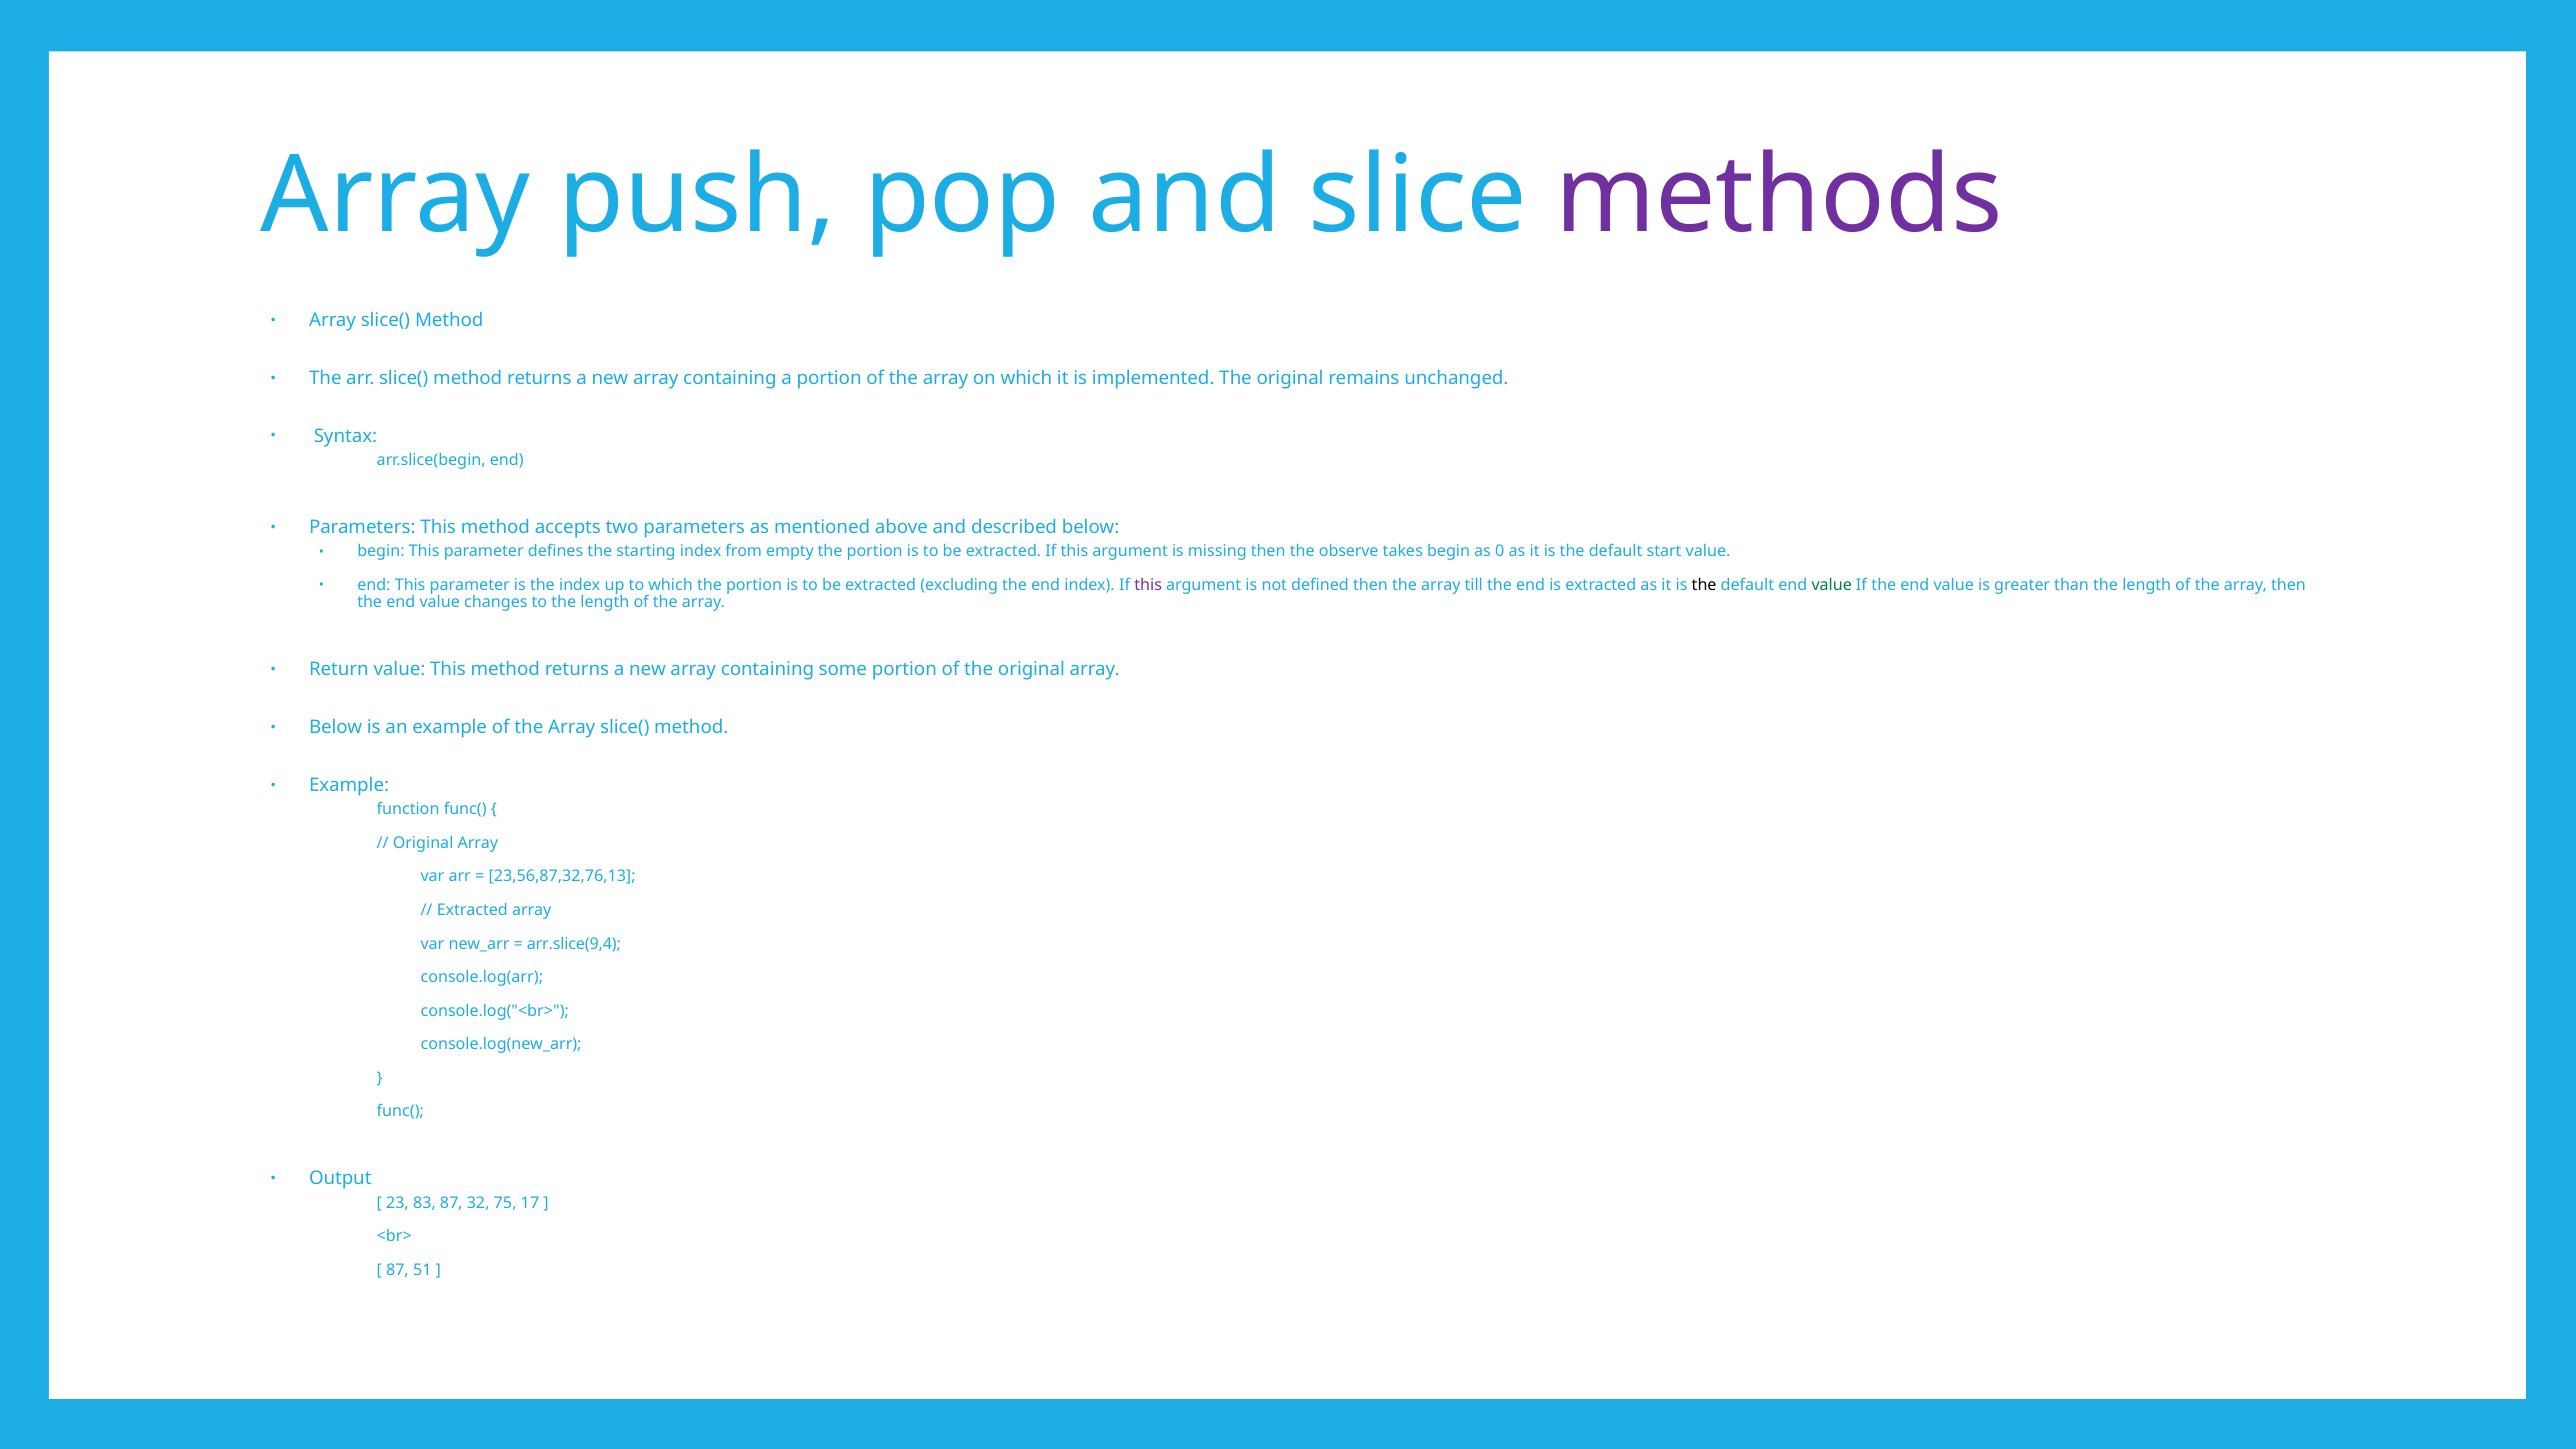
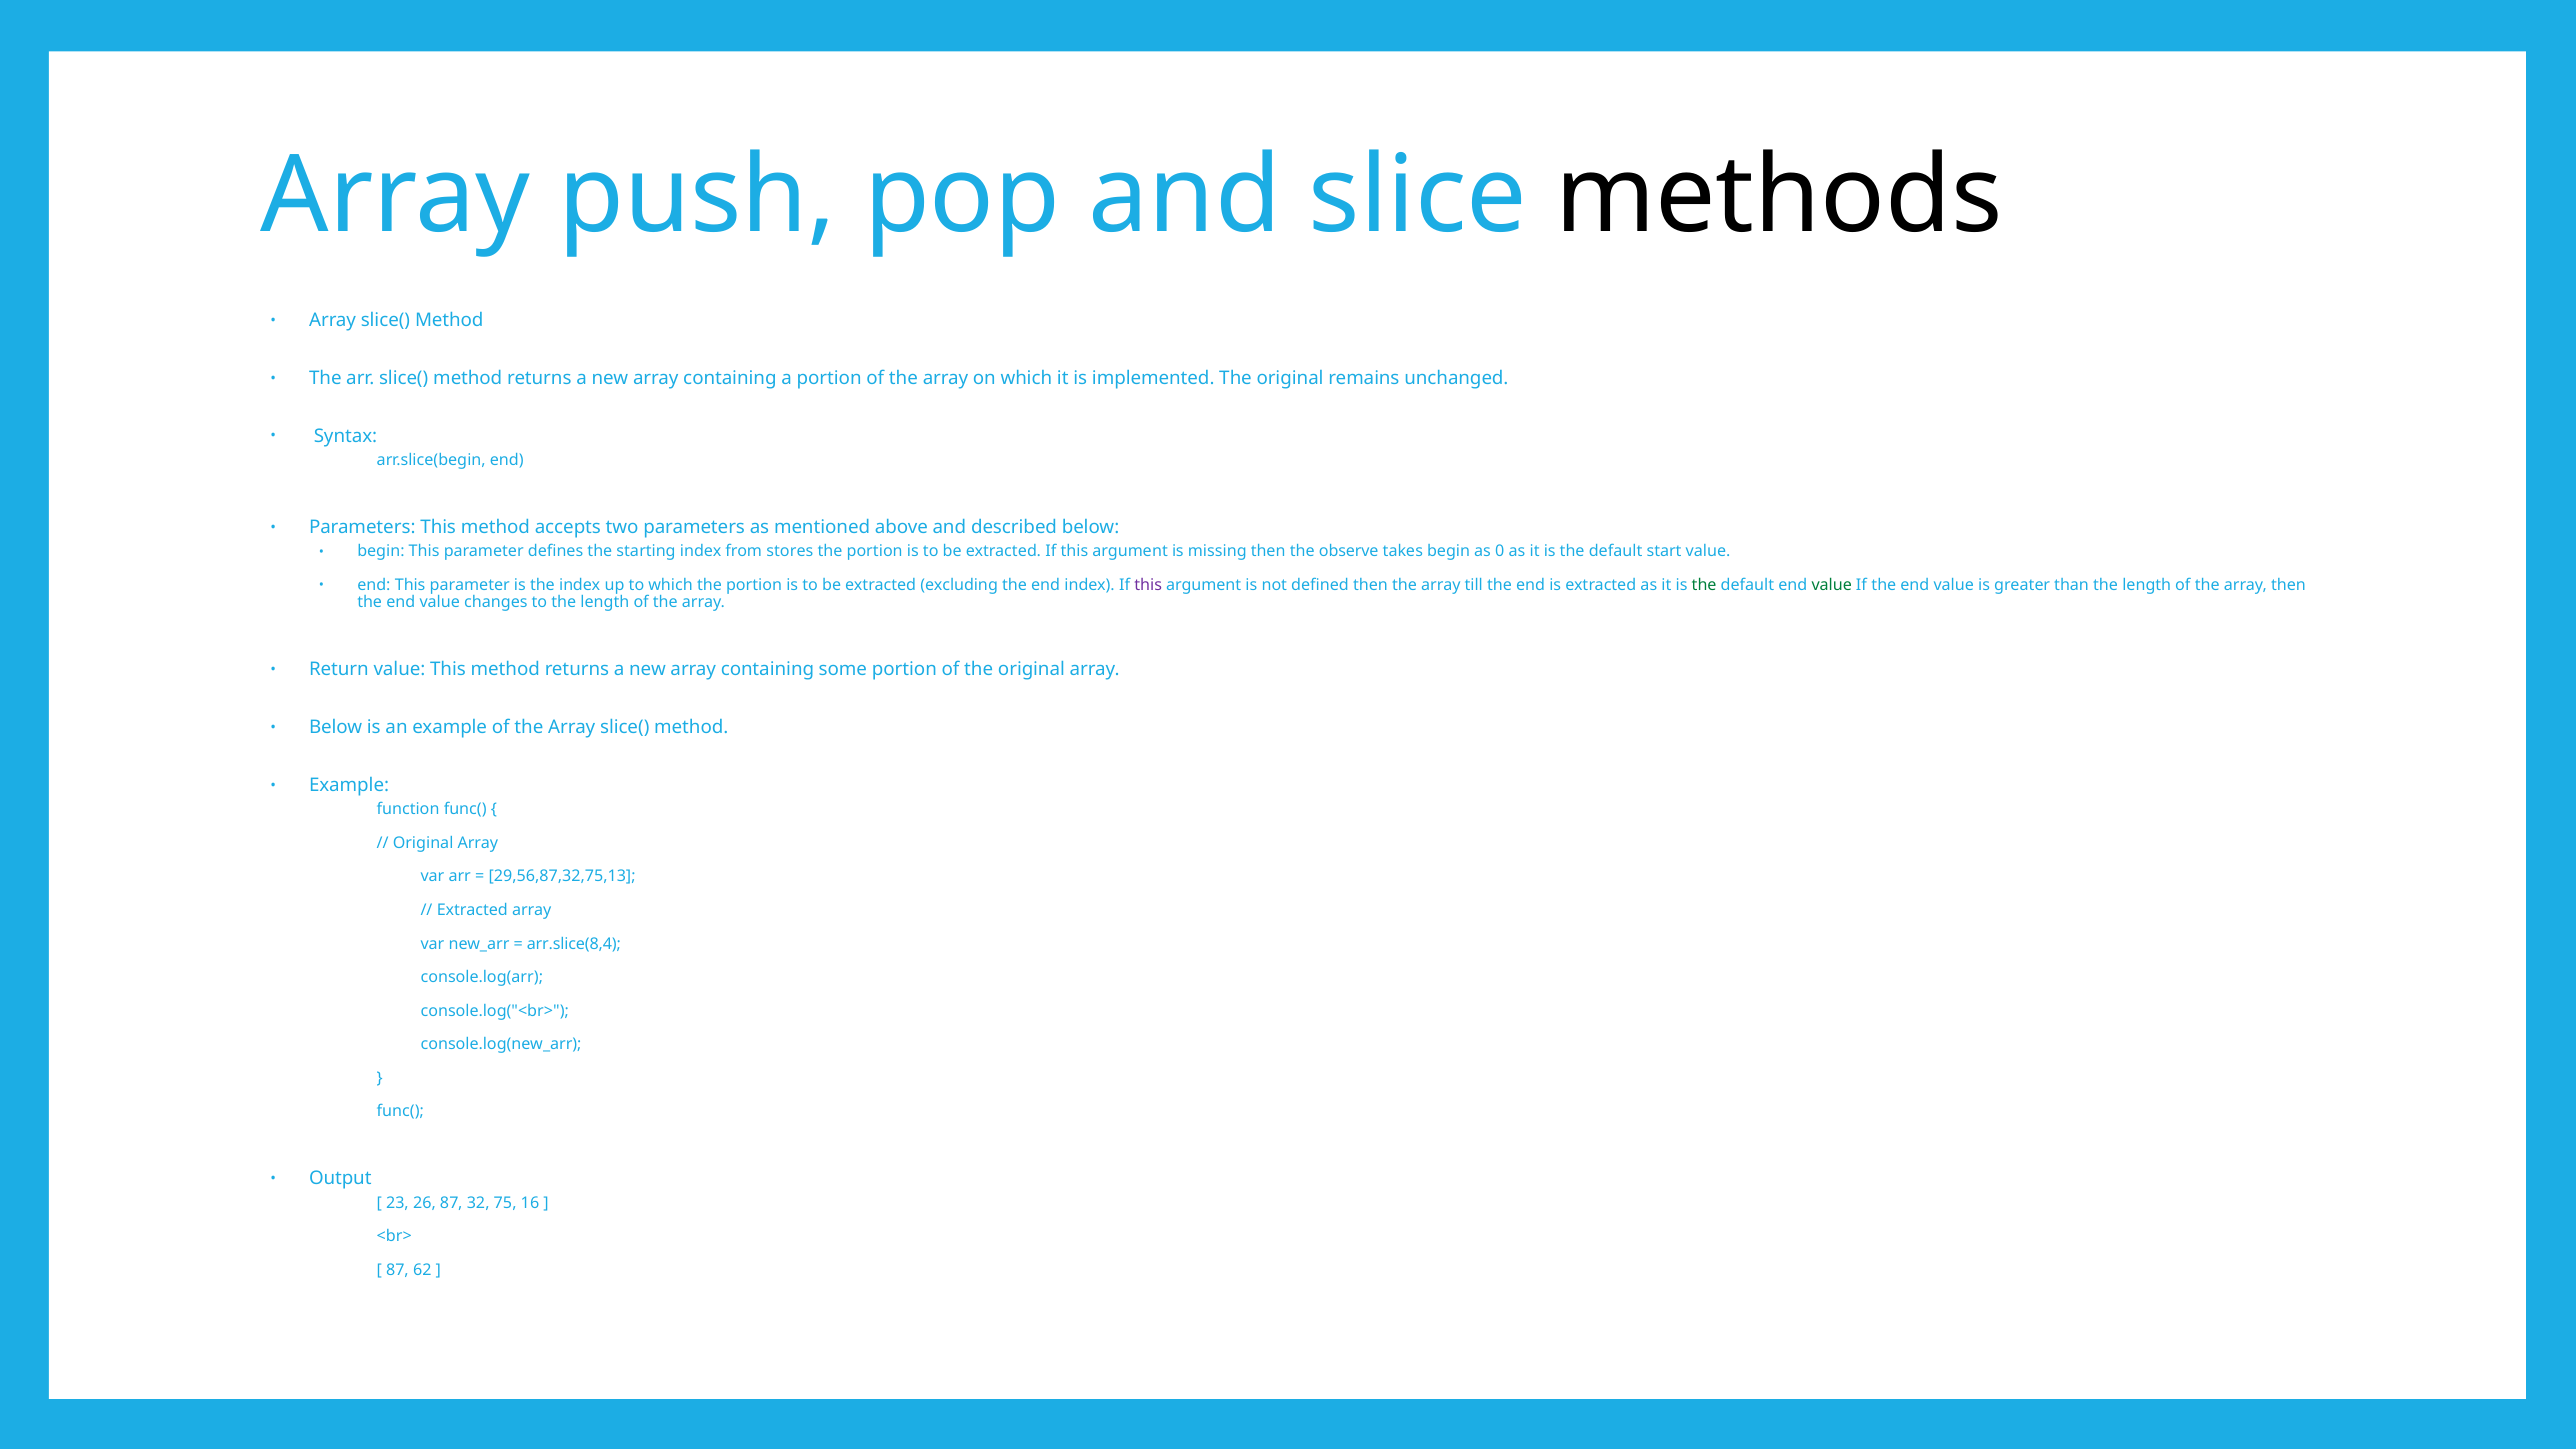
methods colour: purple -> black
empty: empty -> stores
the at (1704, 585) colour: black -> green
23,56,87,32,76,13: 23,56,87,32,76,13 -> 29,56,87,32,75,13
arr.slice(9,4: arr.slice(9,4 -> arr.slice(8,4
83: 83 -> 26
17: 17 -> 16
51: 51 -> 62
